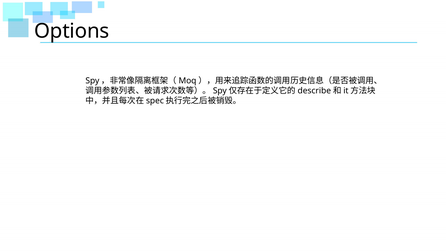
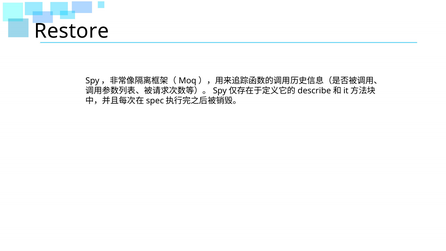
Options: Options -> Restore
